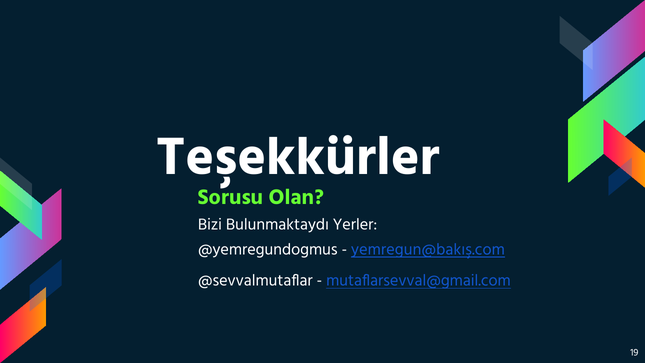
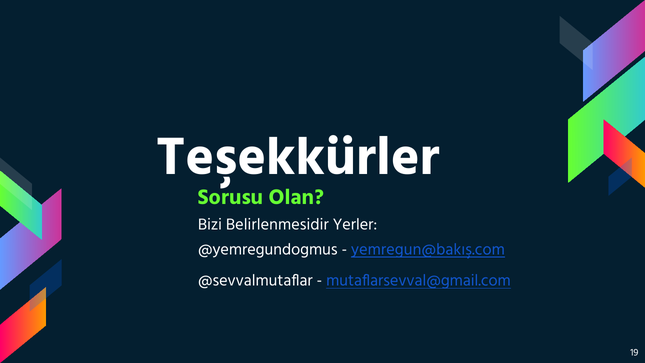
Bulunmaktaydı: Bulunmaktaydı -> Belirlenmesidir
